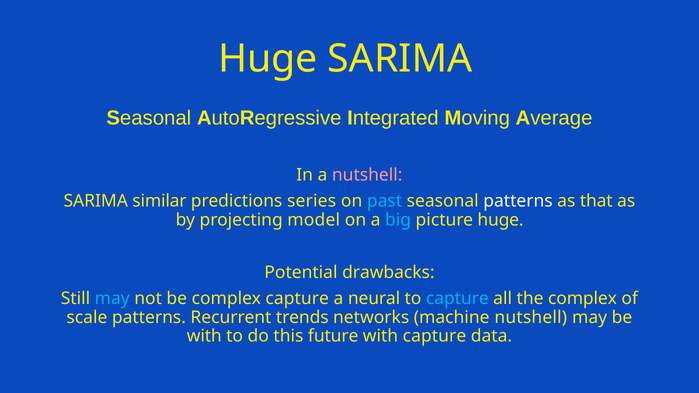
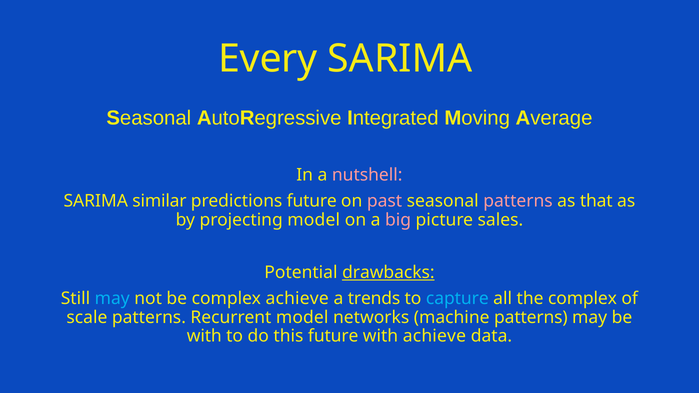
Huge at (268, 59): Huge -> Every
predictions series: series -> future
past colour: light blue -> pink
patterns at (518, 201) colour: white -> pink
big colour: light blue -> pink
picture huge: huge -> sales
drawbacks underline: none -> present
complex capture: capture -> achieve
neural: neural -> trends
Recurrent trends: trends -> model
machine nutshell: nutshell -> patterns
with capture: capture -> achieve
